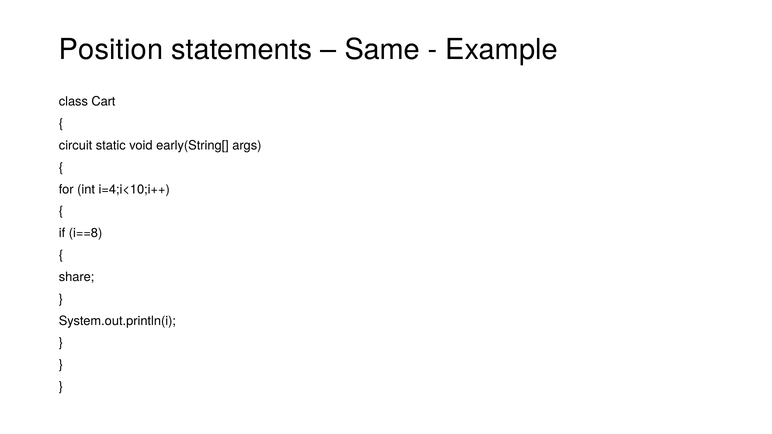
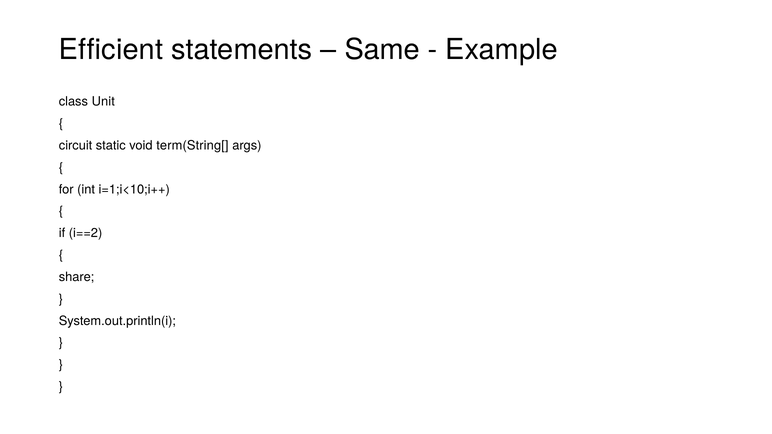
Position: Position -> Efficient
Cart: Cart -> Unit
early(String[: early(String[ -> term(String[
i=4;i<10;i++: i=4;i<10;i++ -> i=1;i<10;i++
i==8: i==8 -> i==2
